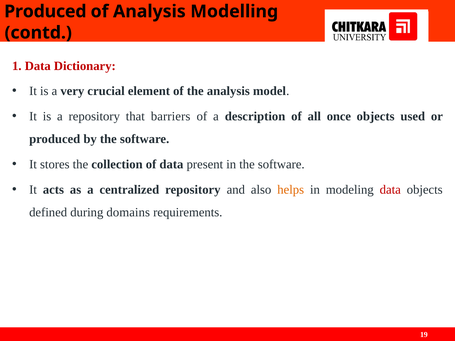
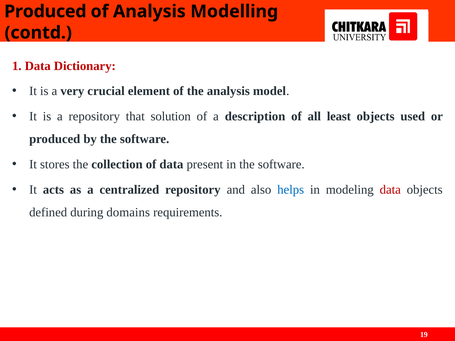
barriers: barriers -> solution
once: once -> least
helps colour: orange -> blue
